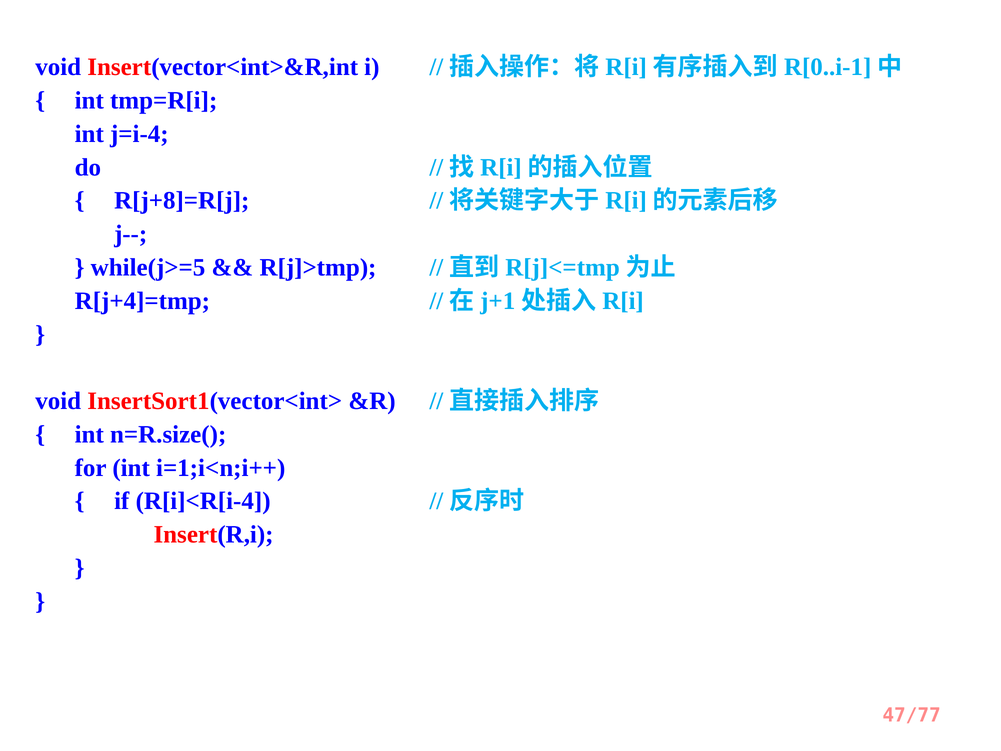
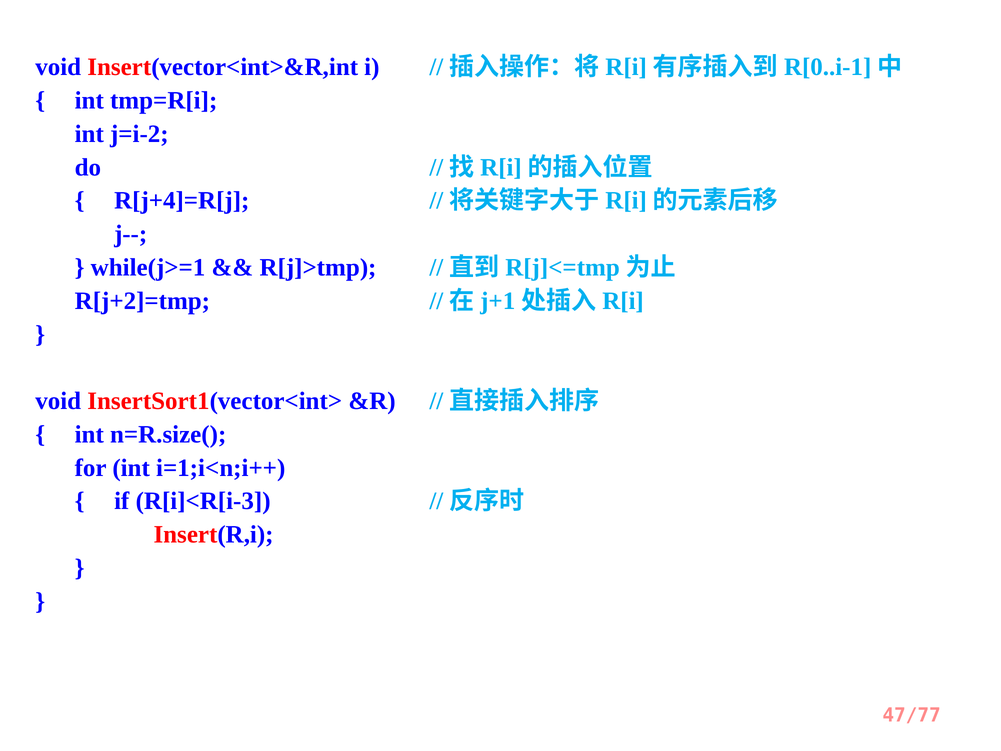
j=i-4: j=i-4 -> j=i-2
R[j+8]=R[j: R[j+8]=R[j -> R[j+4]=R[j
while(j>=5: while(j>=5 -> while(j>=1
R[j+4]=tmp: R[j+4]=tmp -> R[j+2]=tmp
R[i]<R[i-4: R[i]<R[i-4 -> R[i]<R[i-3
